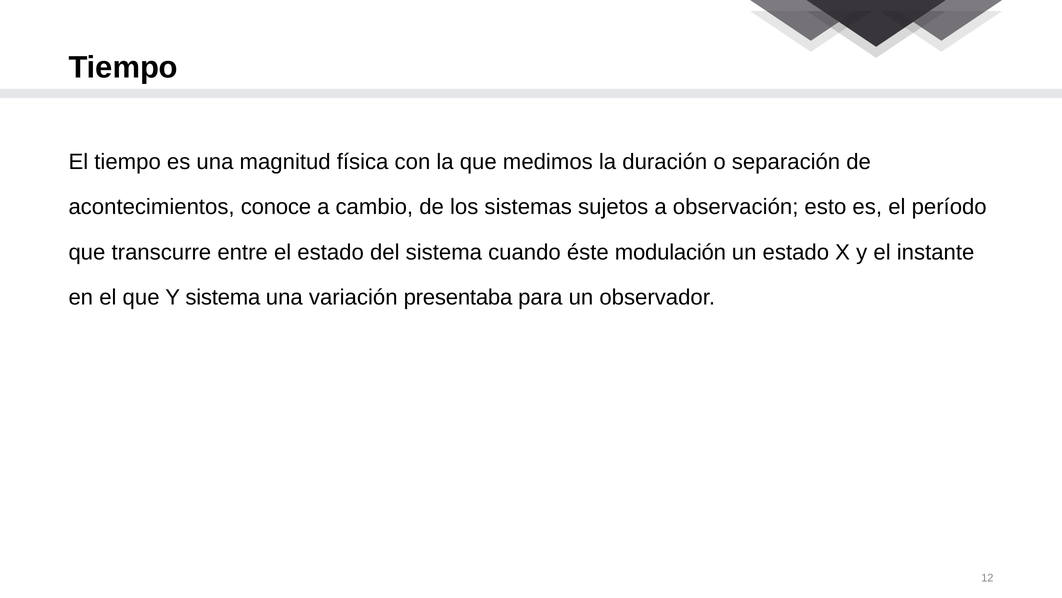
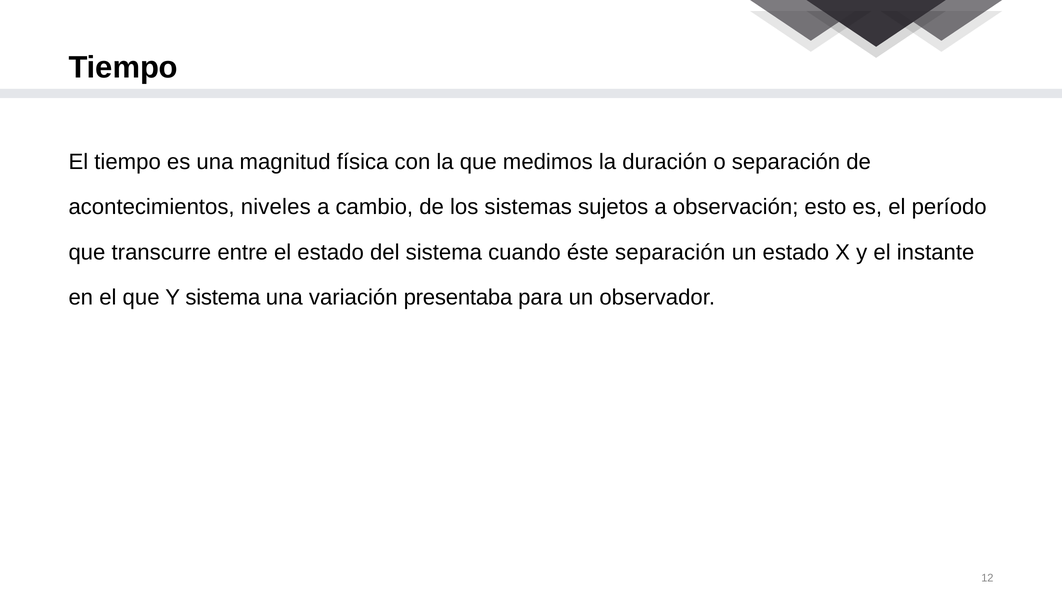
conoce: conoce -> niveles
éste modulación: modulación -> separación
